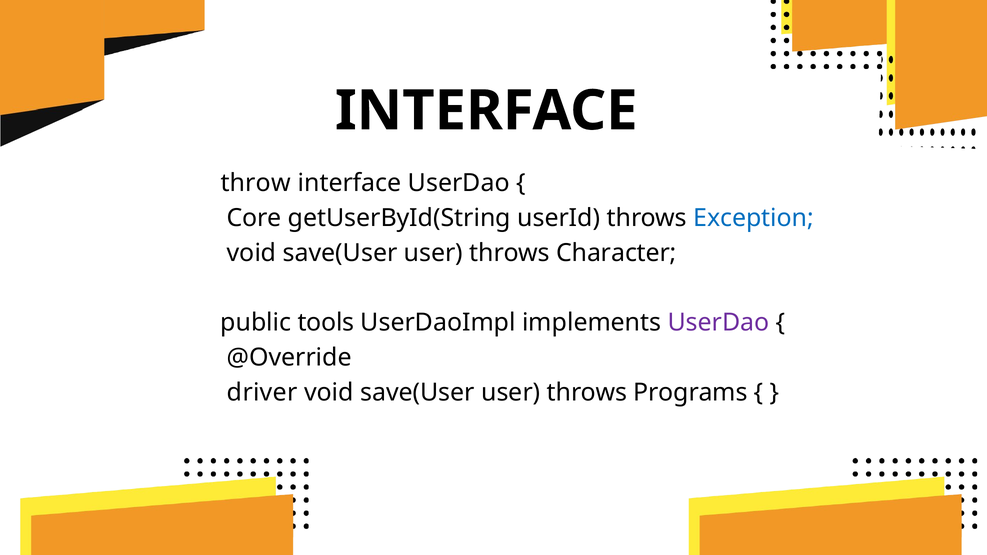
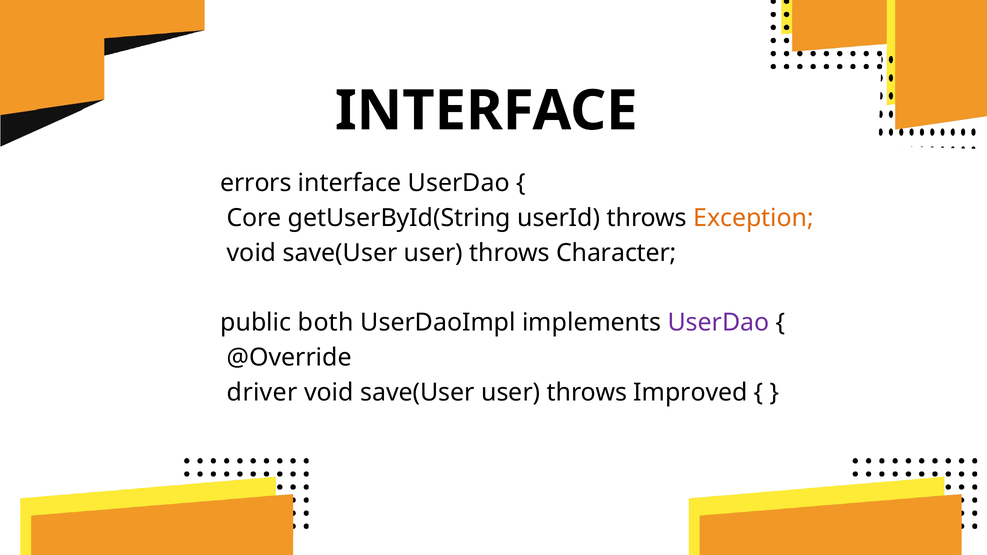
throw: throw -> errors
Exception colour: blue -> orange
tools: tools -> both
Programs: Programs -> Improved
